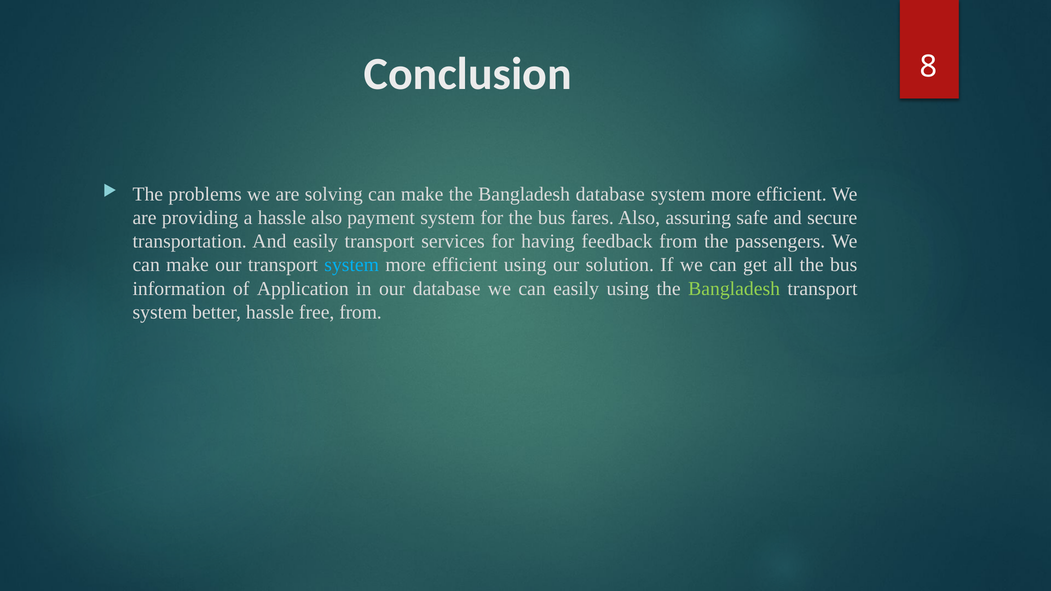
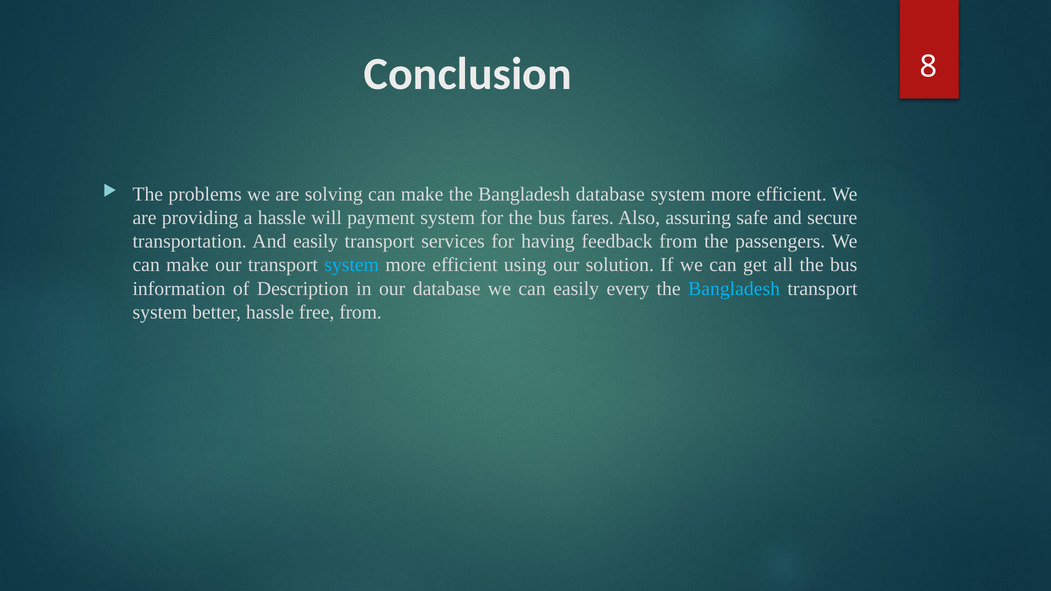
hassle also: also -> will
Application: Application -> Description
easily using: using -> every
Bangladesh at (734, 289) colour: light green -> light blue
